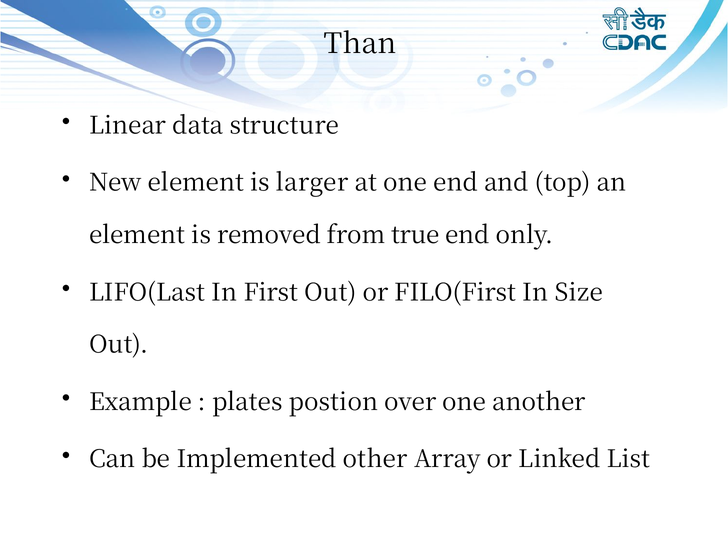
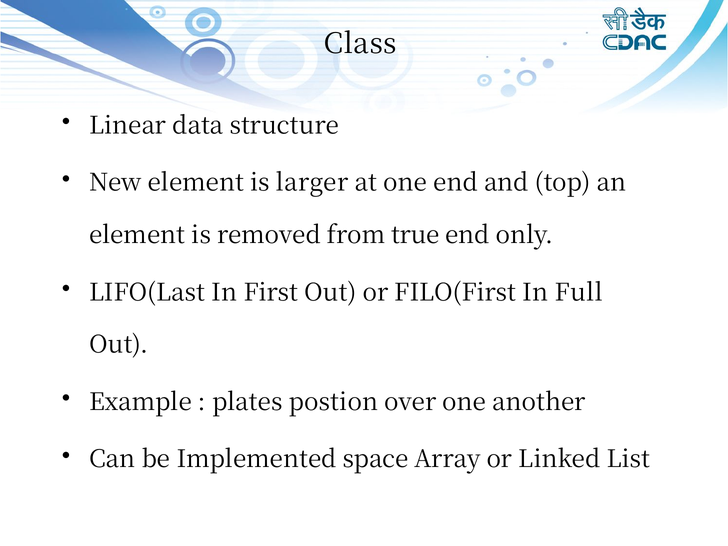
Than: Than -> Class
Size: Size -> Full
other: other -> space
